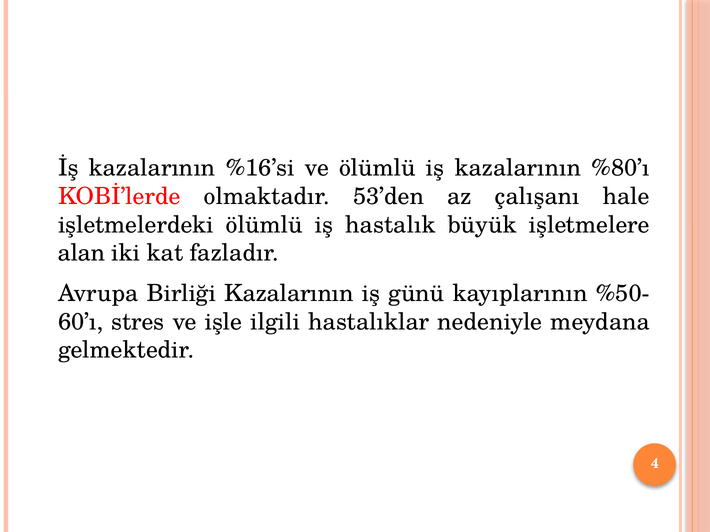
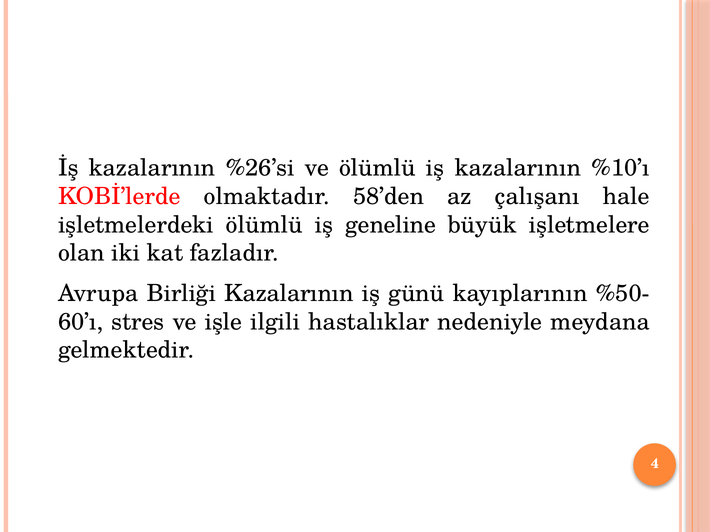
%16’si: %16’si -> %26’si
%80’ı: %80’ı -> %10’ı
53’den: 53’den -> 58’den
hastalık: hastalık -> geneline
alan: alan -> olan
